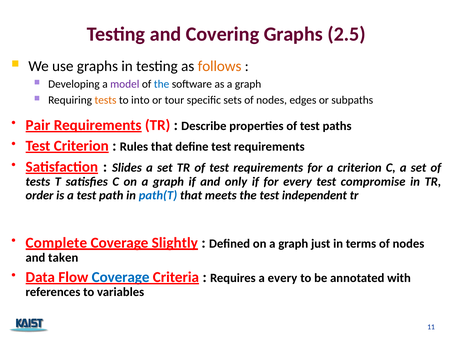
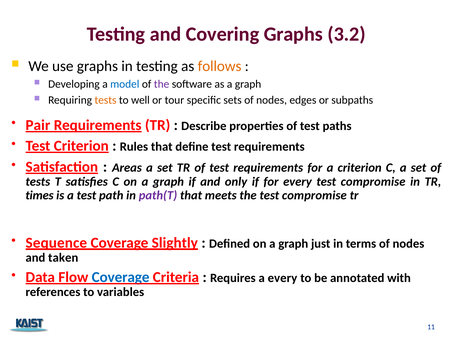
2.5: 2.5 -> 3.2
model colour: purple -> blue
the at (162, 84) colour: blue -> purple
into: into -> well
Slides: Slides -> Areas
order: order -> times
path(T colour: blue -> purple
the test independent: independent -> compromise
Complete: Complete -> Sequence
